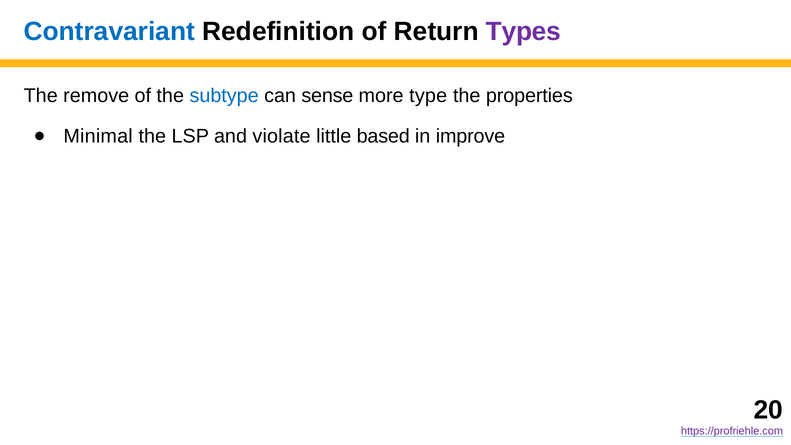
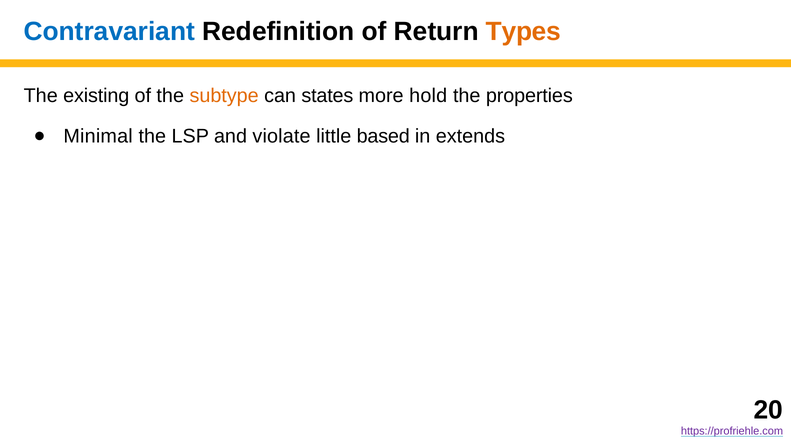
Types colour: purple -> orange
remove: remove -> existing
subtype colour: blue -> orange
sense: sense -> states
type: type -> hold
improve: improve -> extends
